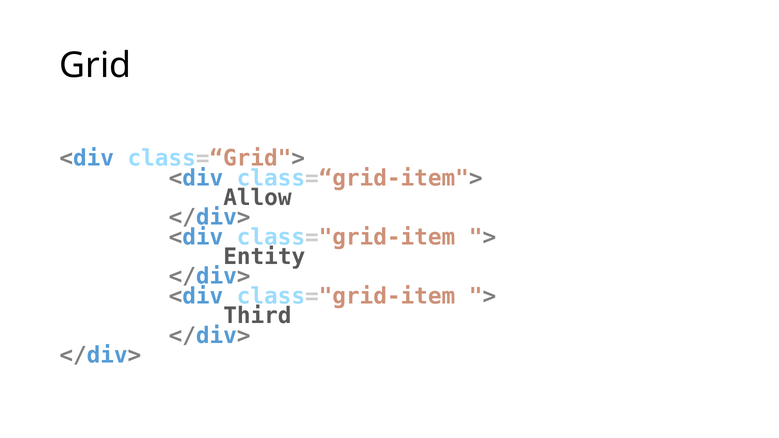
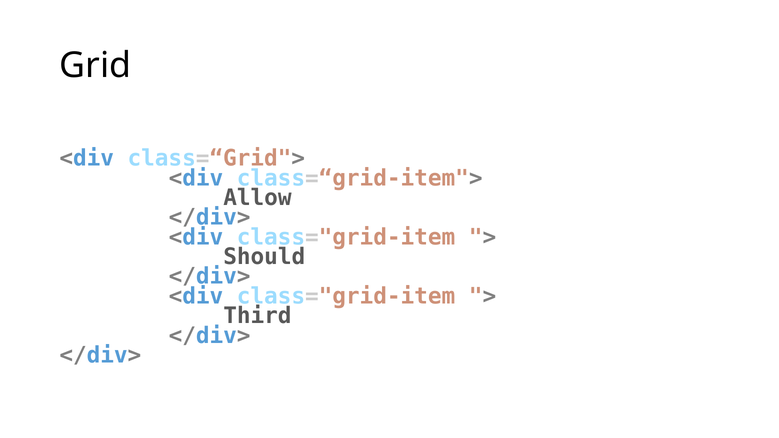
Entity: Entity -> Should
